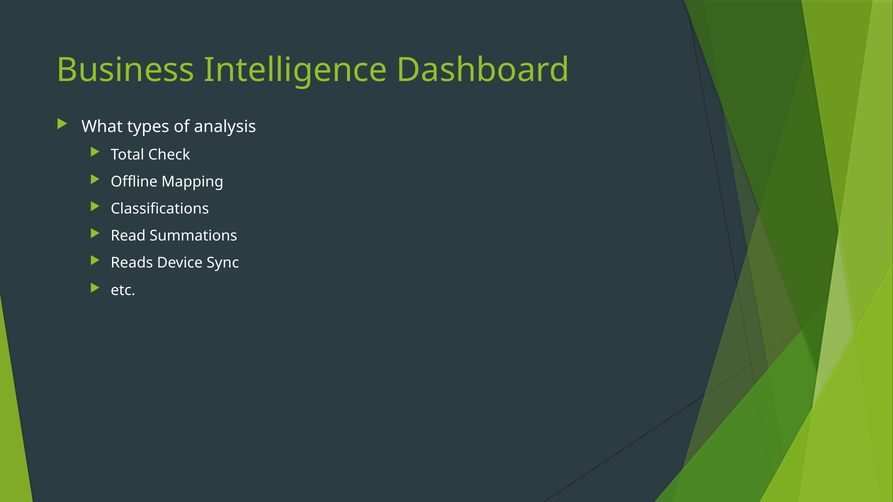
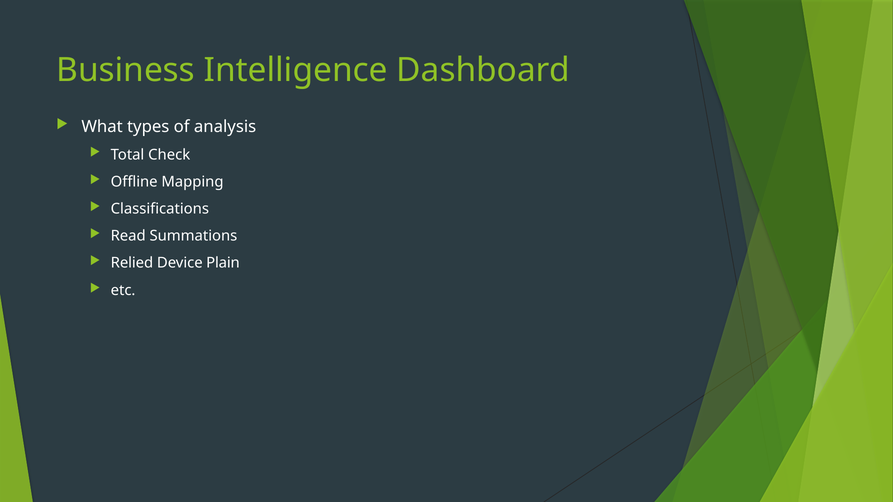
Reads: Reads -> Relied
Sync: Sync -> Plain
